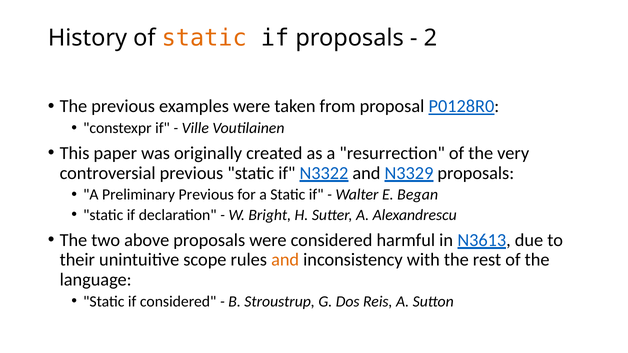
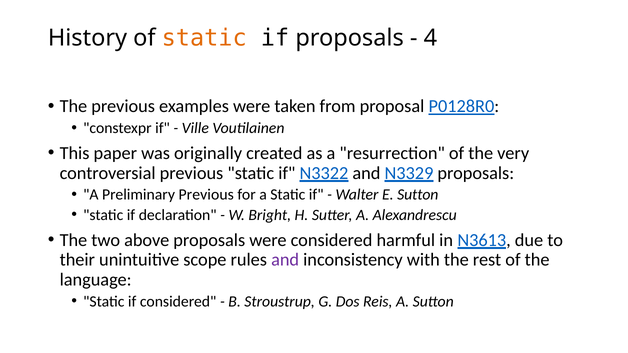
2: 2 -> 4
E Began: Began -> Sutton
and at (285, 260) colour: orange -> purple
